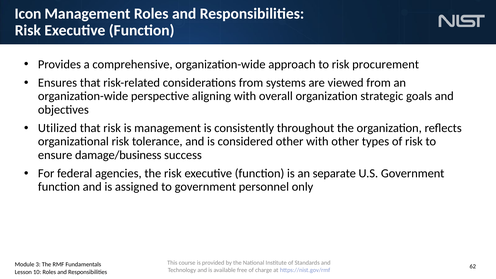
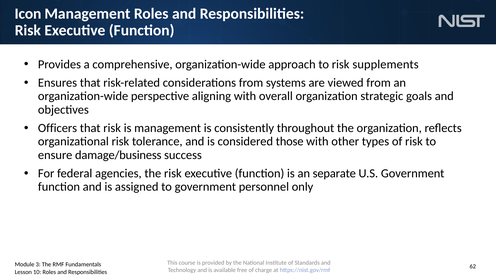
procurement: procurement -> supplements
Utilized: Utilized -> Officers
considered other: other -> those
